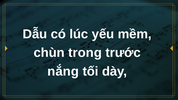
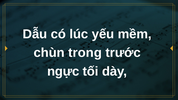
nắng: nắng -> ngực
